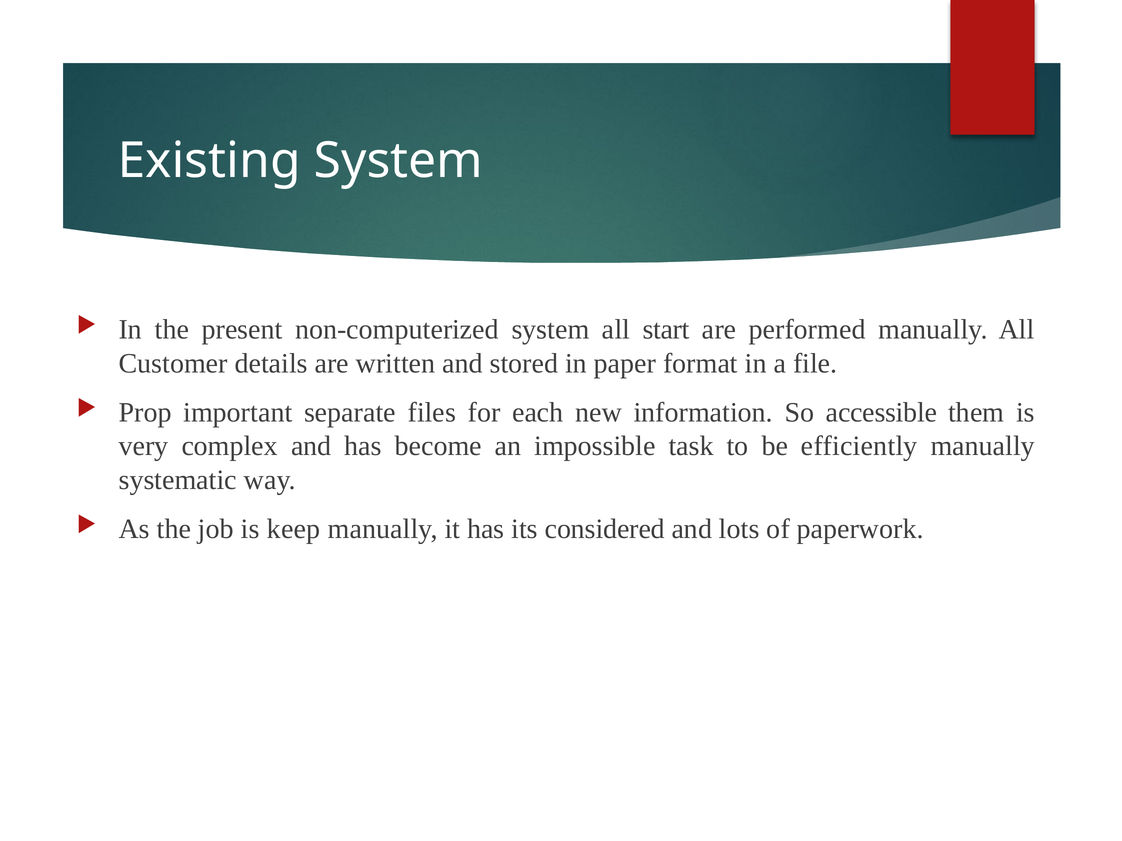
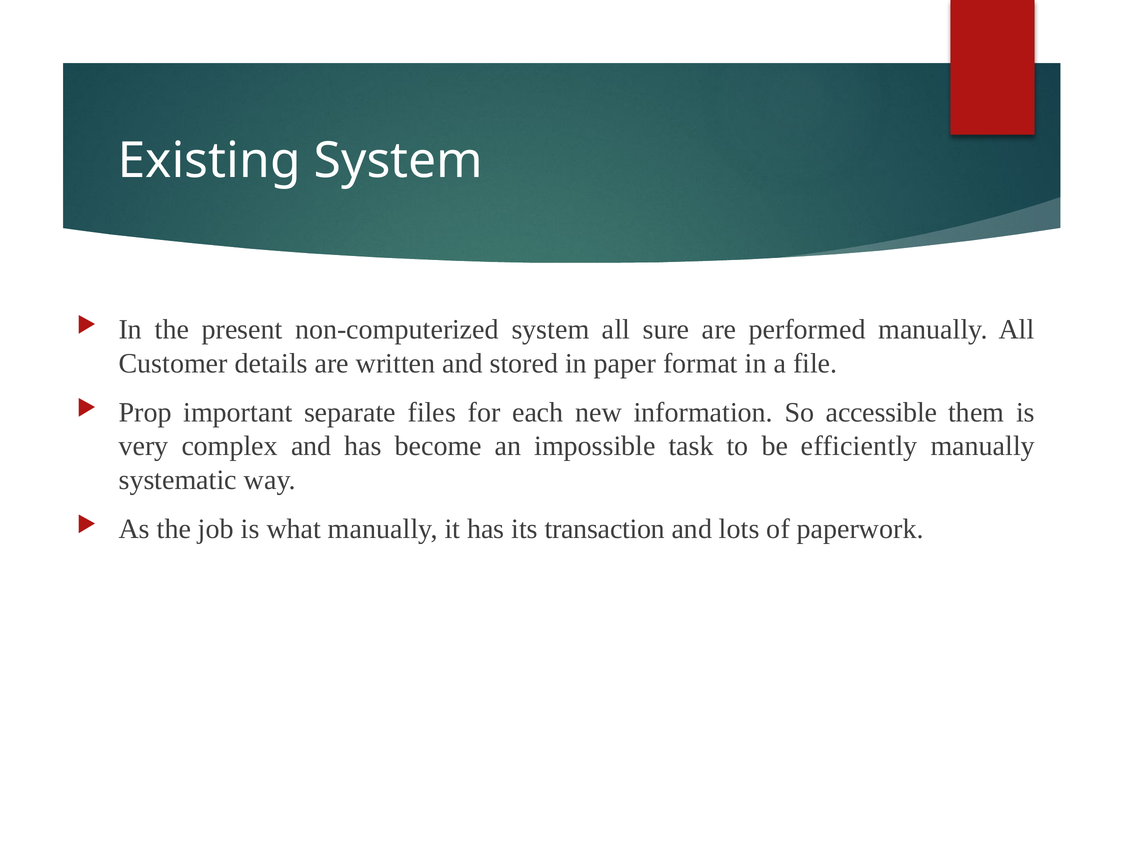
start: start -> sure
keep: keep -> what
considered: considered -> transaction
